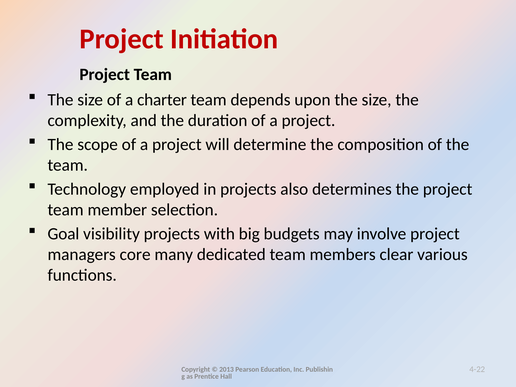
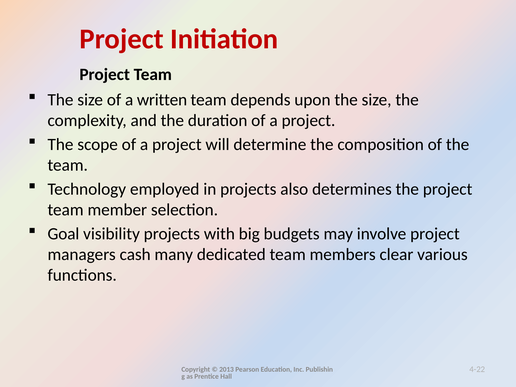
charter: charter -> written
core: core -> cash
